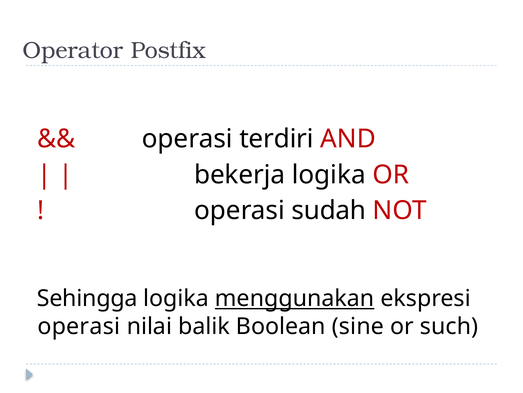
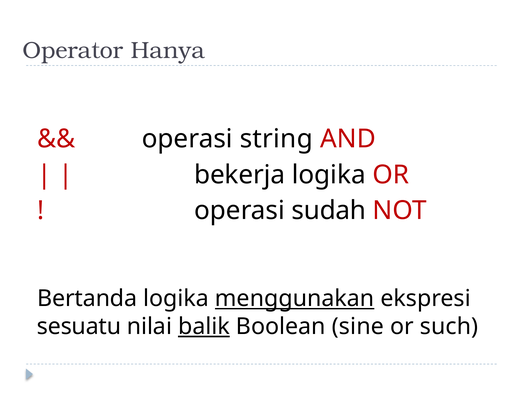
Postfix: Postfix -> Hanya
terdiri: terdiri -> string
Sehingga: Sehingga -> Bertanda
operasi at (79, 326): operasi -> sesuatu
balik underline: none -> present
